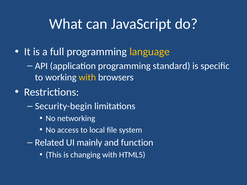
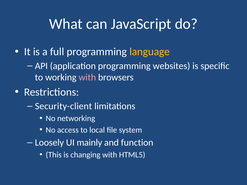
standard: standard -> websites
with at (87, 77) colour: yellow -> pink
Security-begin: Security-begin -> Security-client
Related: Related -> Loosely
